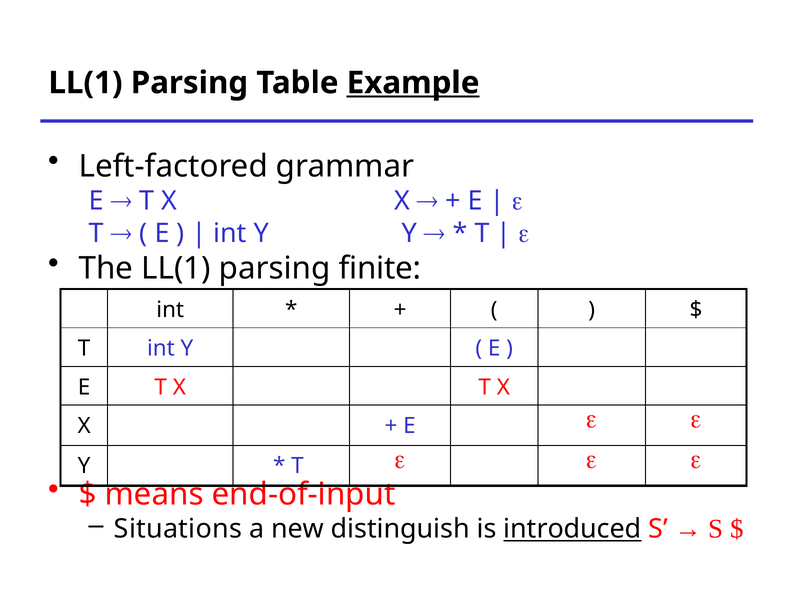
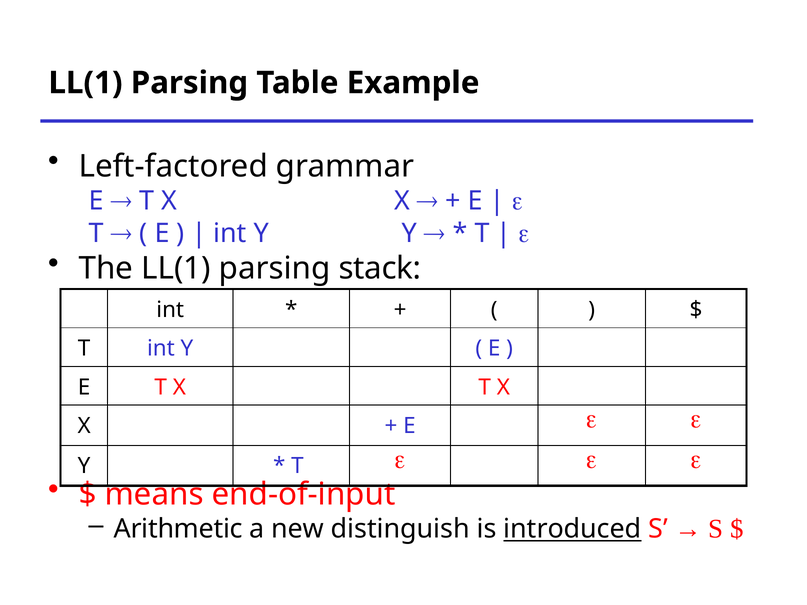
Example underline: present -> none
finite: finite -> stack
Situations: Situations -> Arithmetic
